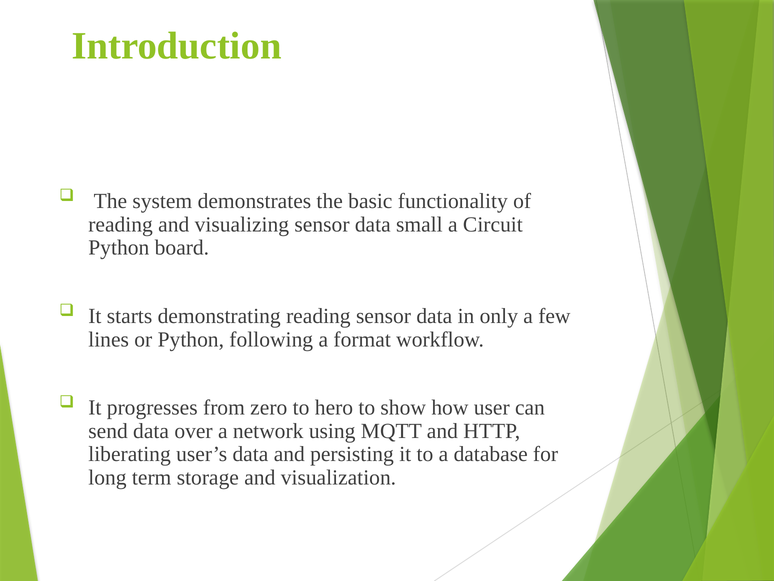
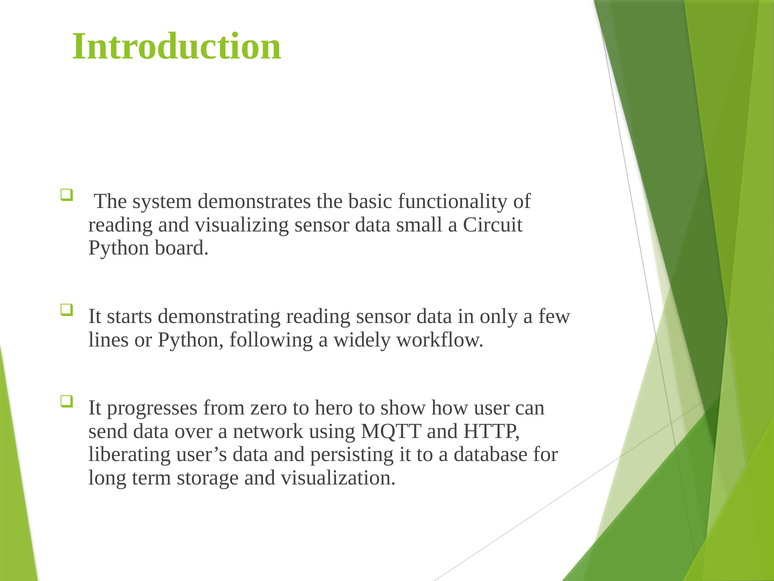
format: format -> widely
